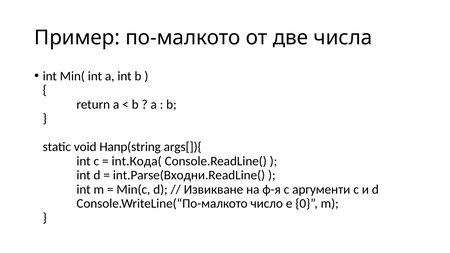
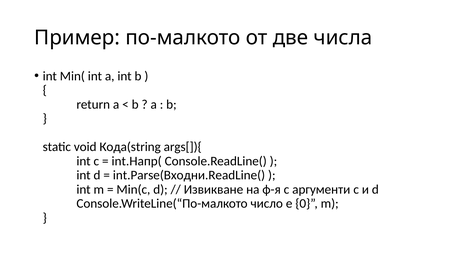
Напр(string: Напр(string -> Кода(string
int.Кода(: int.Кода( -> int.Напр(
